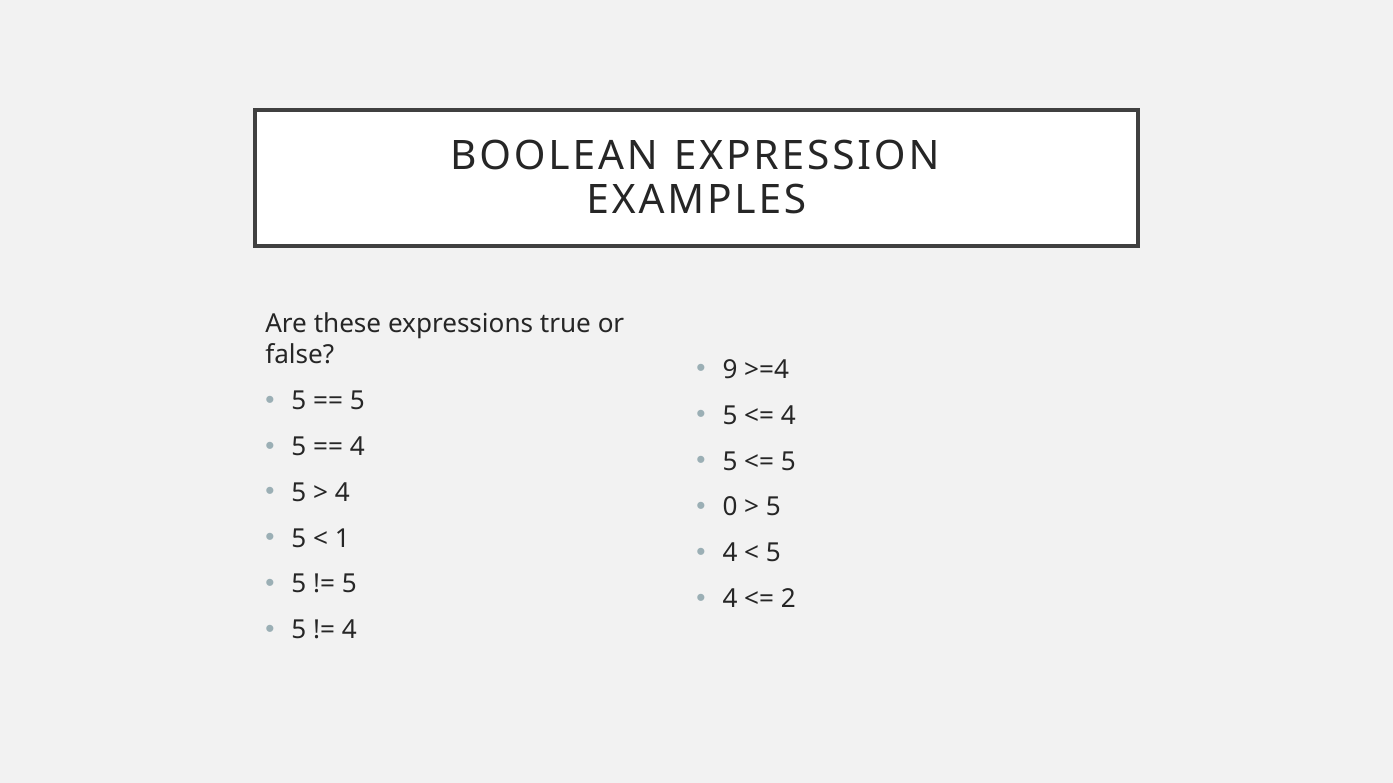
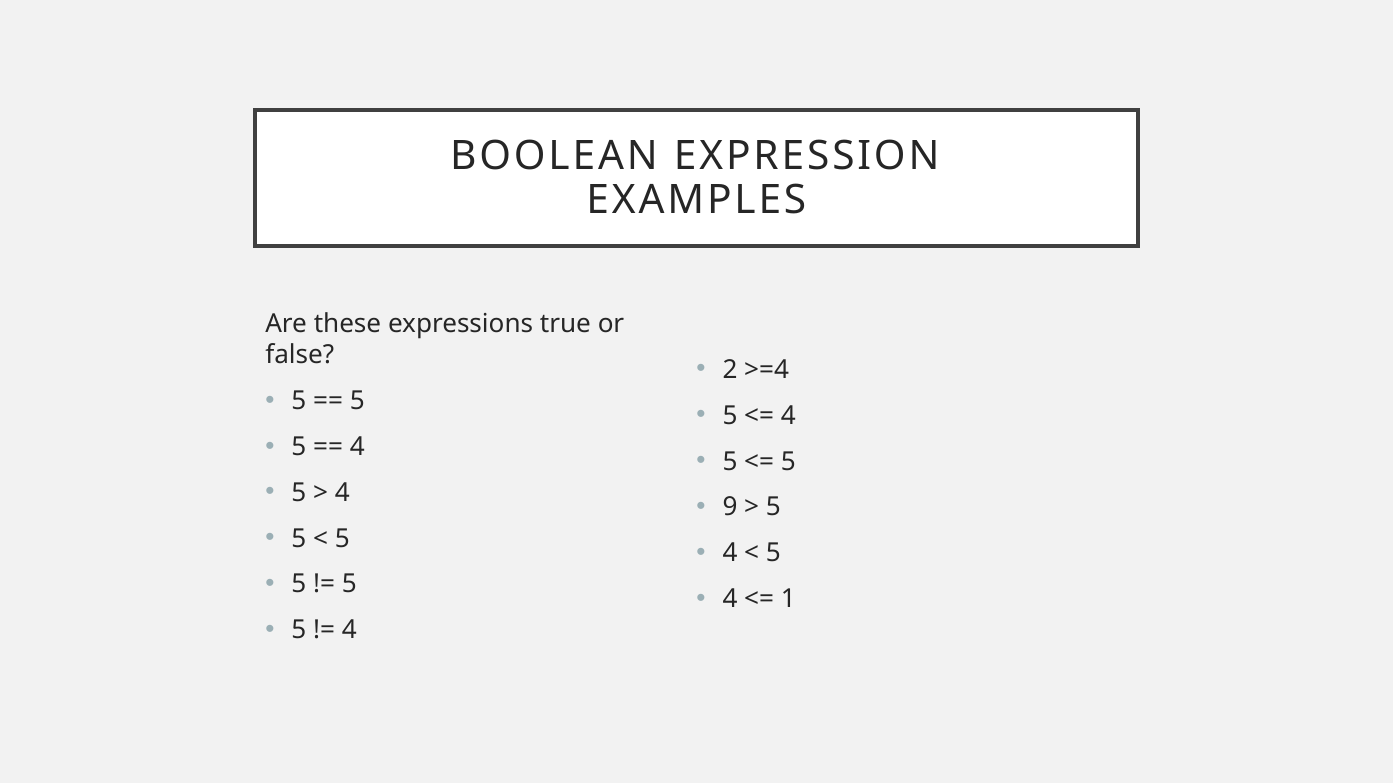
9: 9 -> 2
0: 0 -> 9
1 at (342, 539): 1 -> 5
2: 2 -> 1
